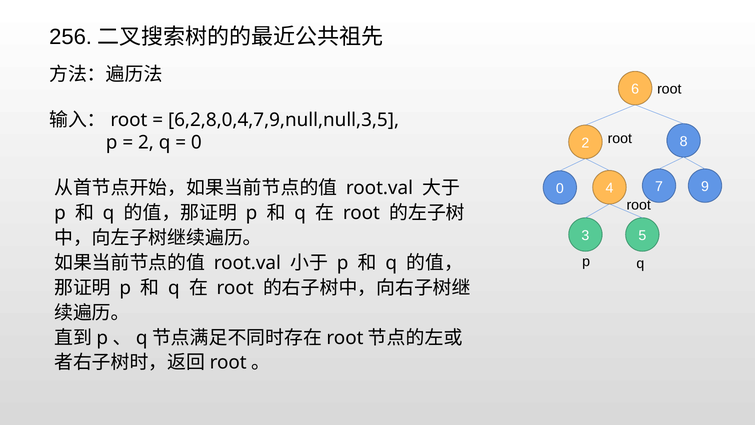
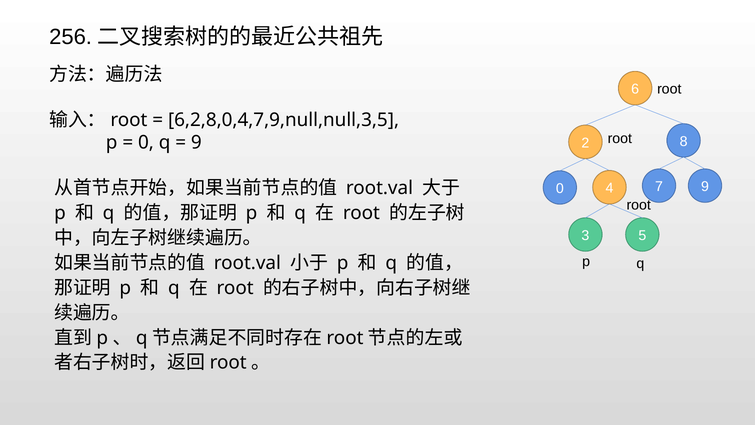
2 at (146, 142): 2 -> 0
0 at (196, 142): 0 -> 9
